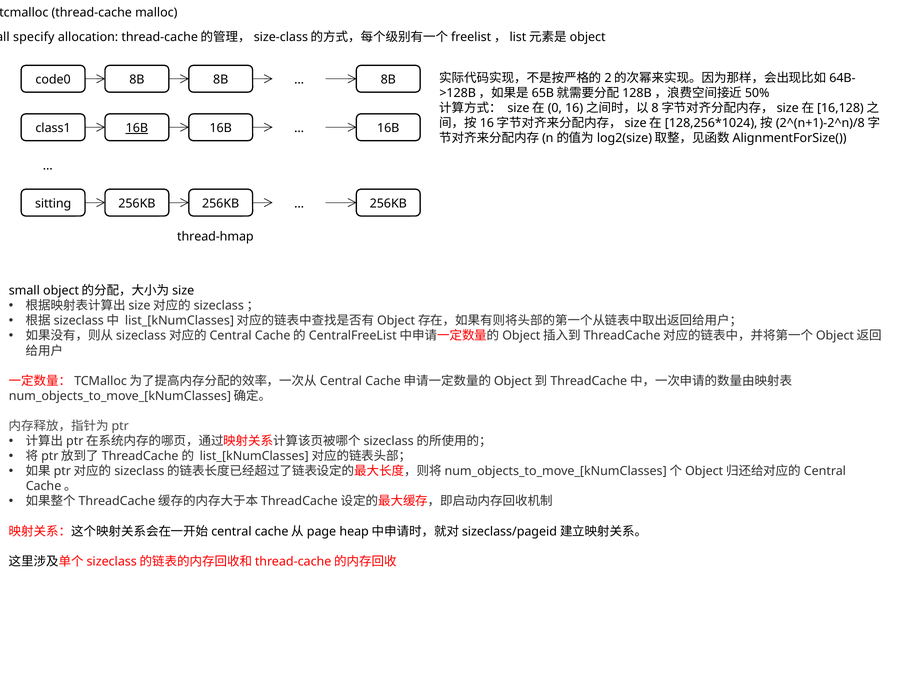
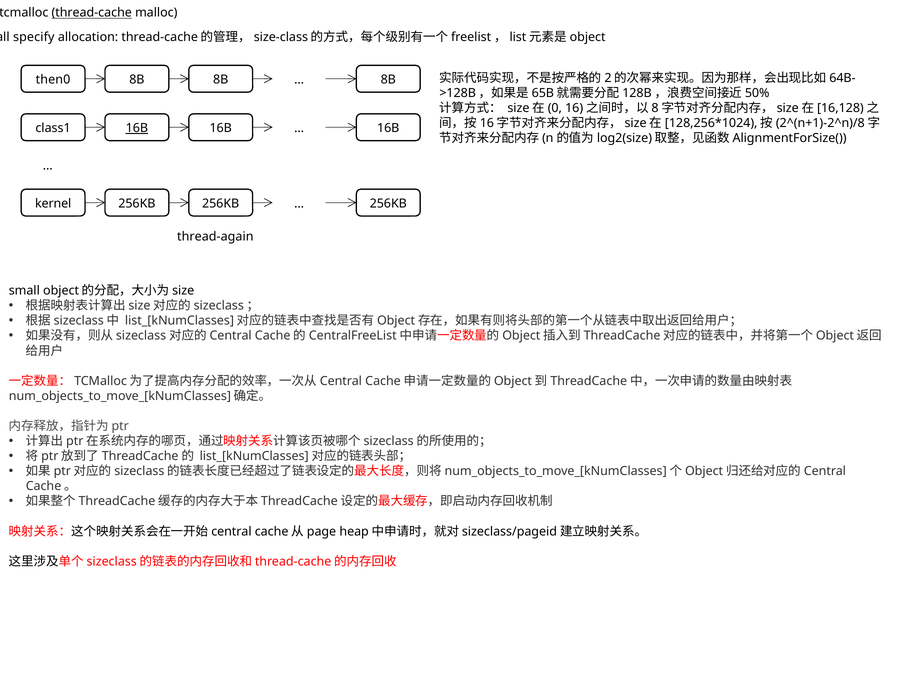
thread-cache underline: none -> present
code0: code0 -> then0
sitting: sitting -> kernel
thread-hmap: thread-hmap -> thread-again
